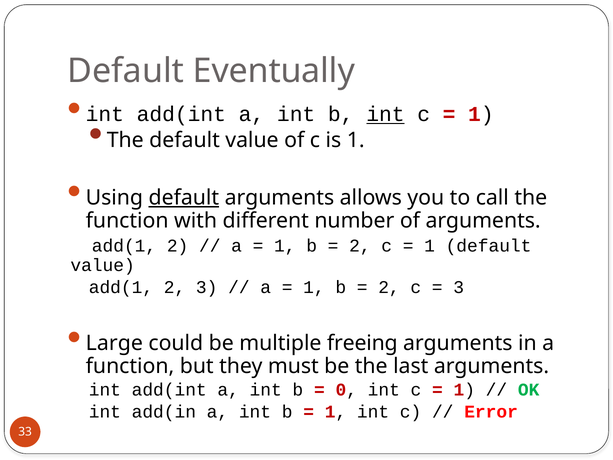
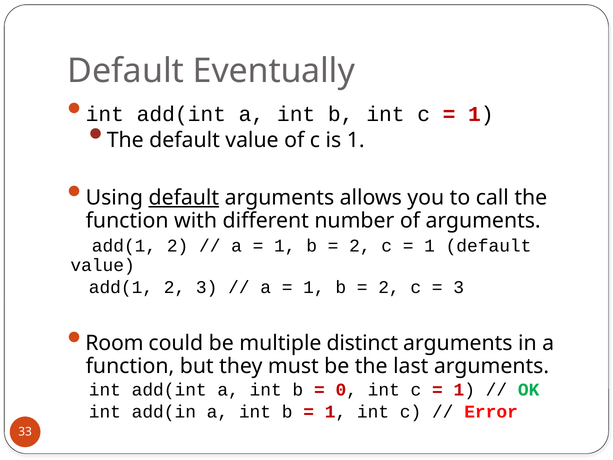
int at (385, 114) underline: present -> none
Large: Large -> Room
freeing: freeing -> distinct
